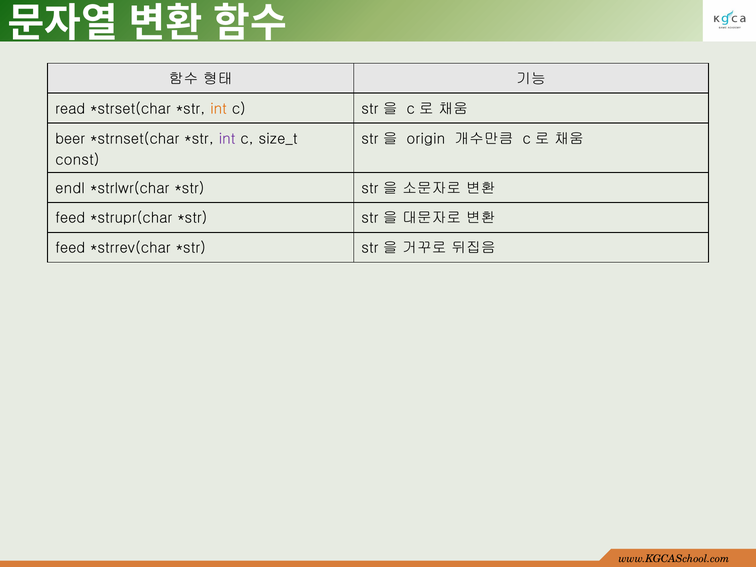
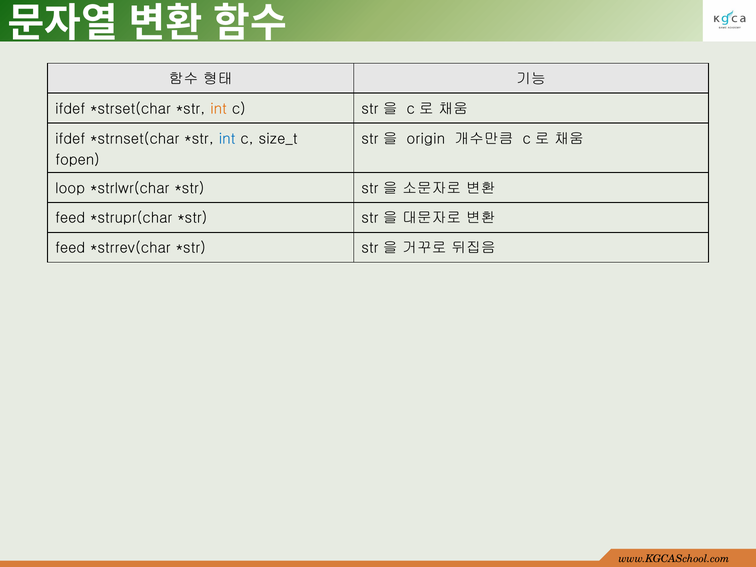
read at (70, 109): read -> ifdef
beer at (70, 139): beer -> ifdef
int at (227, 139) colour: purple -> blue
const: const -> fopen
endl: endl -> loop
